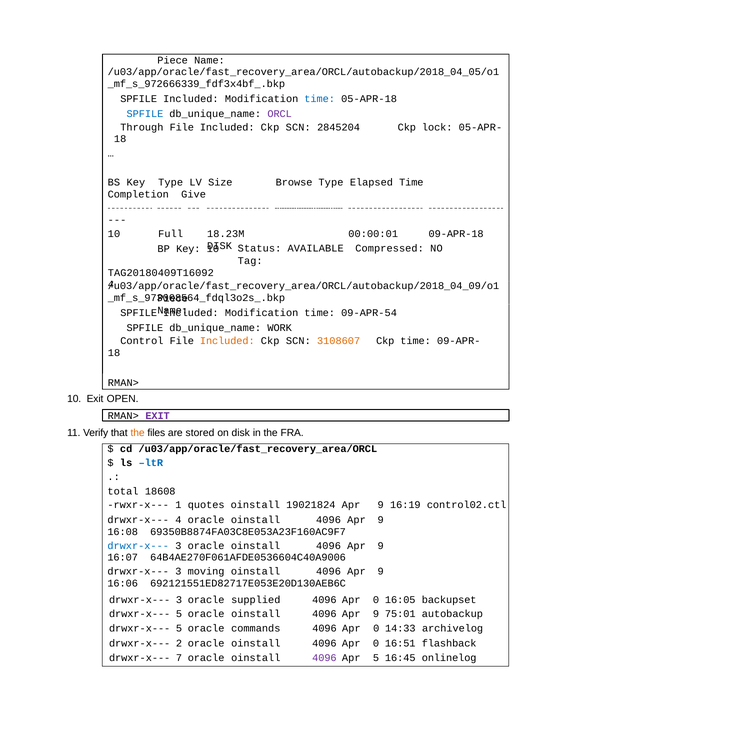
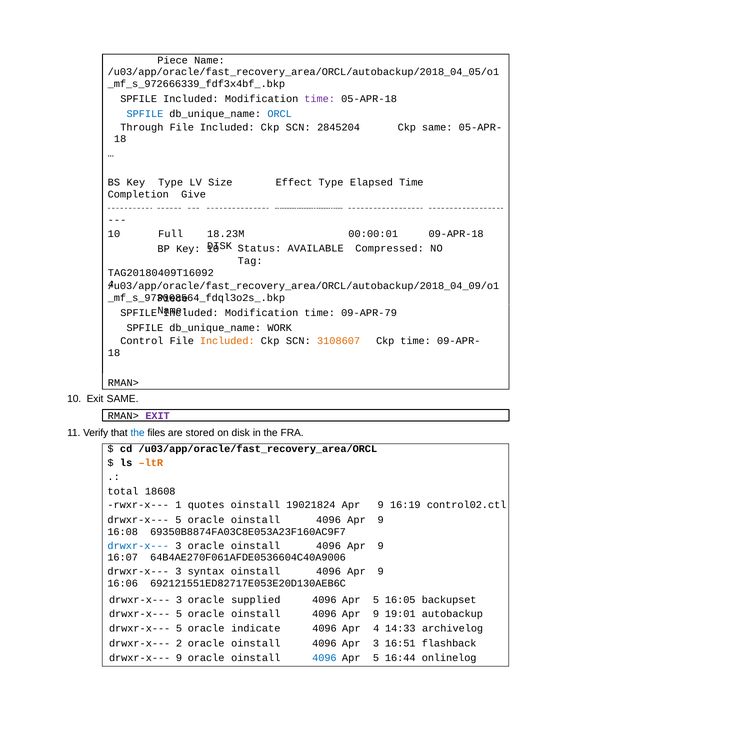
time at (320, 99) colour: blue -> purple
ORCL colour: purple -> blue
Ckp lock: lock -> same
Browse: Browse -> Effect
09-APR-54: 09-APR-54 -> 09-APR-79
Exit OPEN: OPEN -> SAME
the at (138, 433) colour: orange -> blue
ltR colour: blue -> orange
4 at (178, 520): 4 -> 5
moving: moving -> syntax
0 at (376, 600): 0 -> 5
75:01: 75:01 -> 19:01
commands: commands -> indicate
0 at (376, 629): 0 -> 4
oinstall 4096 Apr 0: 0 -> 3
drwxr-x--- 7: 7 -> 9
4096 at (324, 658) colour: purple -> blue
16:45: 16:45 -> 16:44
